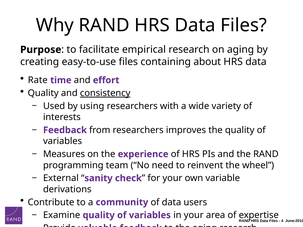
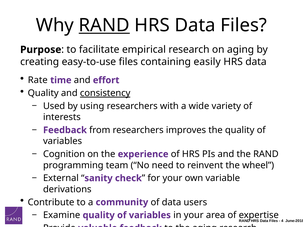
RAND at (104, 25) underline: none -> present
about: about -> easily
Measures: Measures -> Cognition
